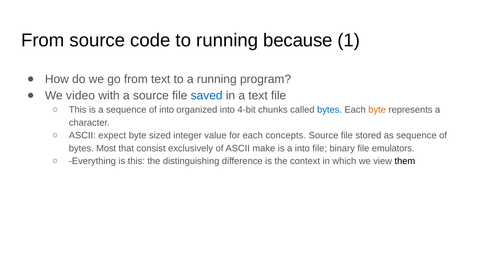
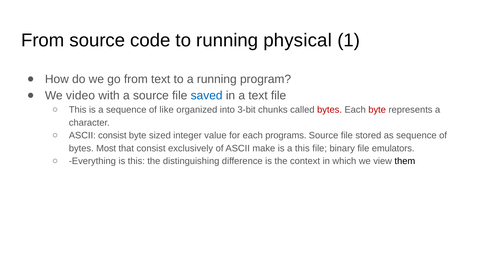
because: because -> physical
of into: into -> like
4-bit: 4-bit -> 3-bit
bytes at (330, 110) colour: blue -> red
byte at (377, 110) colour: orange -> red
ASCII expect: expect -> consist
concepts: concepts -> programs
a into: into -> this
